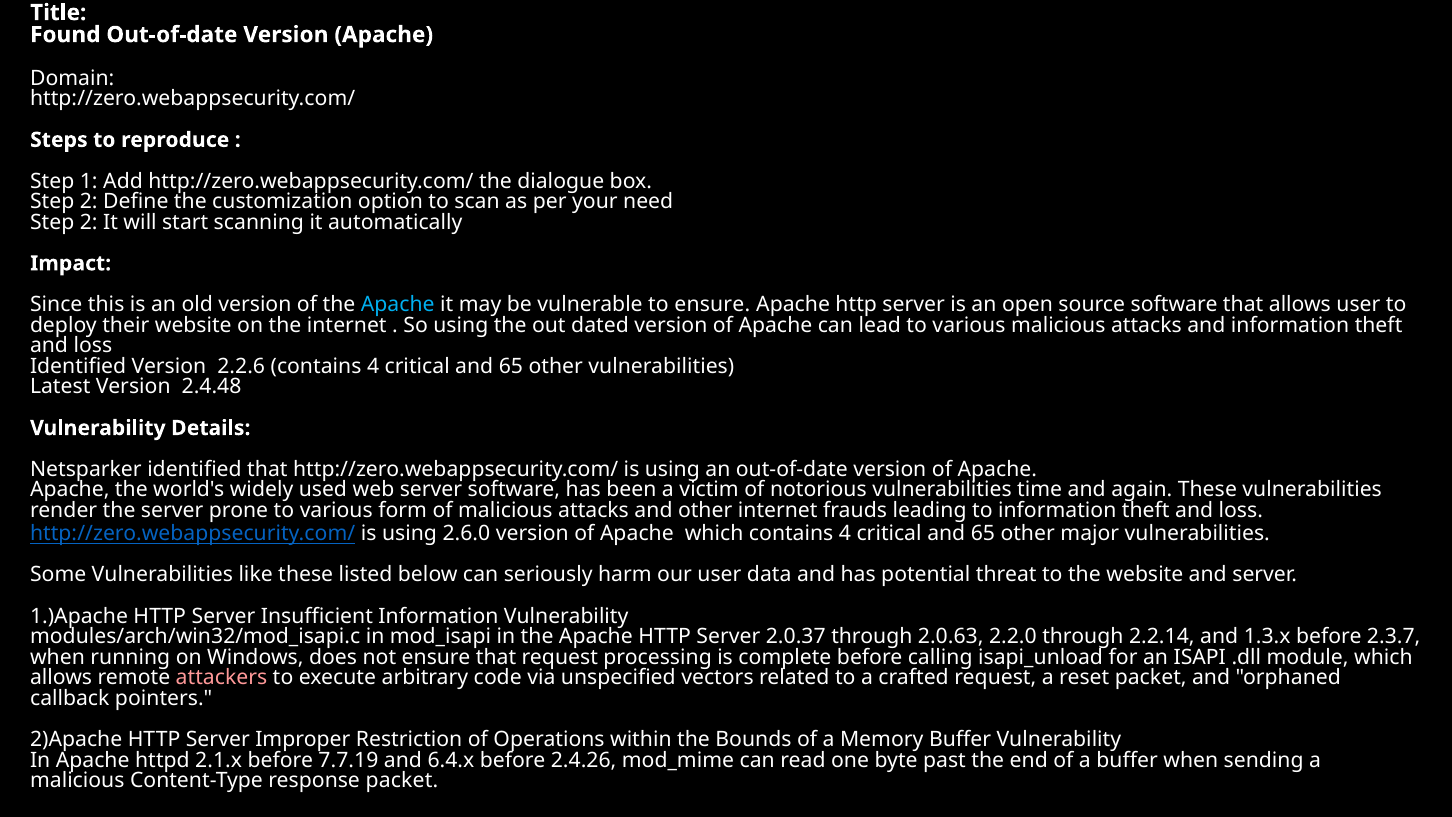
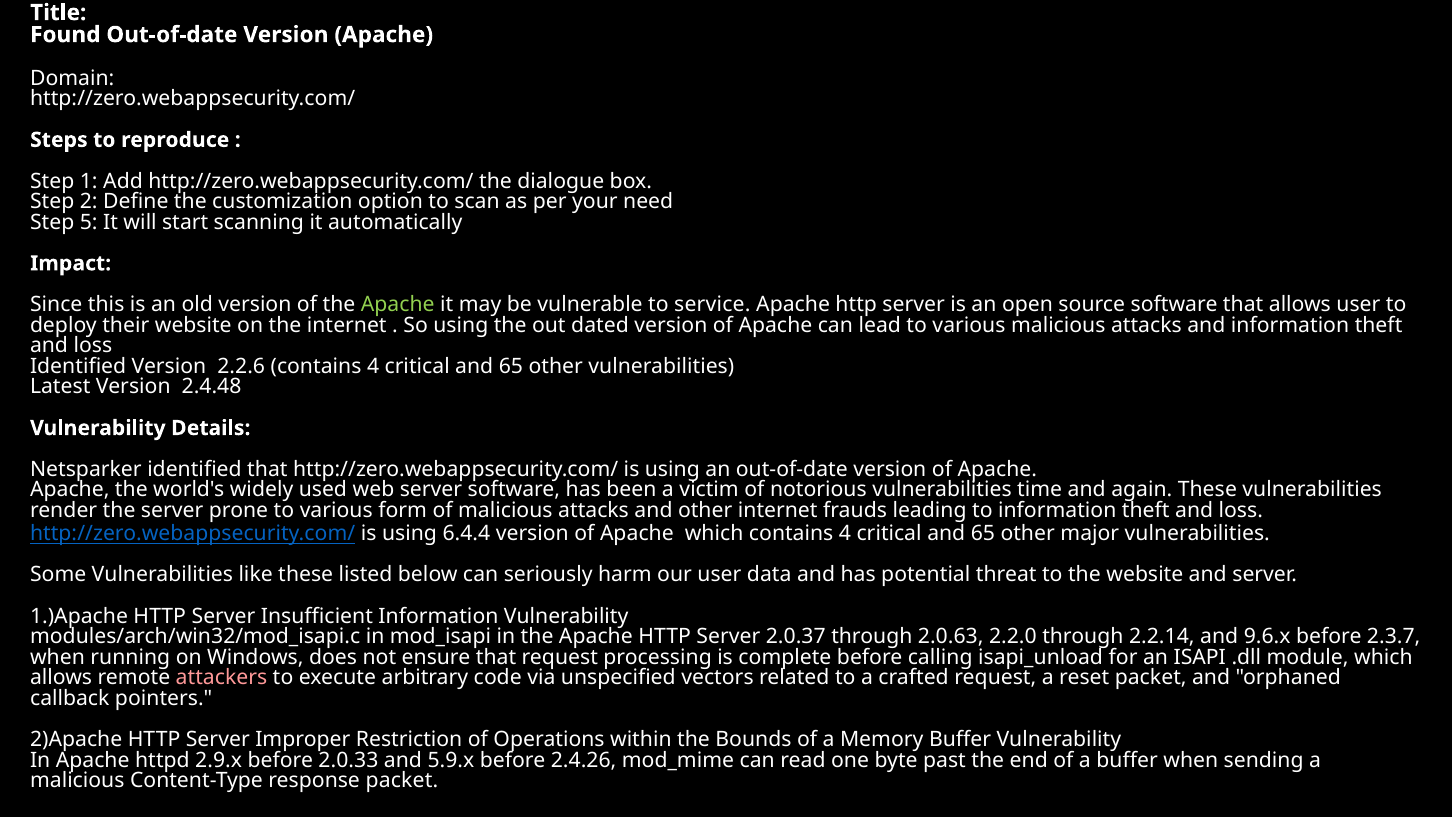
2 at (89, 222): 2 -> 5
Apache at (398, 304) colour: light blue -> light green
to ensure: ensure -> service
2.6.0: 2.6.0 -> 6.4.4
1.3.x: 1.3.x -> 9.6.x
2.1.x: 2.1.x -> 2.9.x
7.7.19: 7.7.19 -> 2.0.33
6.4.x: 6.4.x -> 5.9.x
